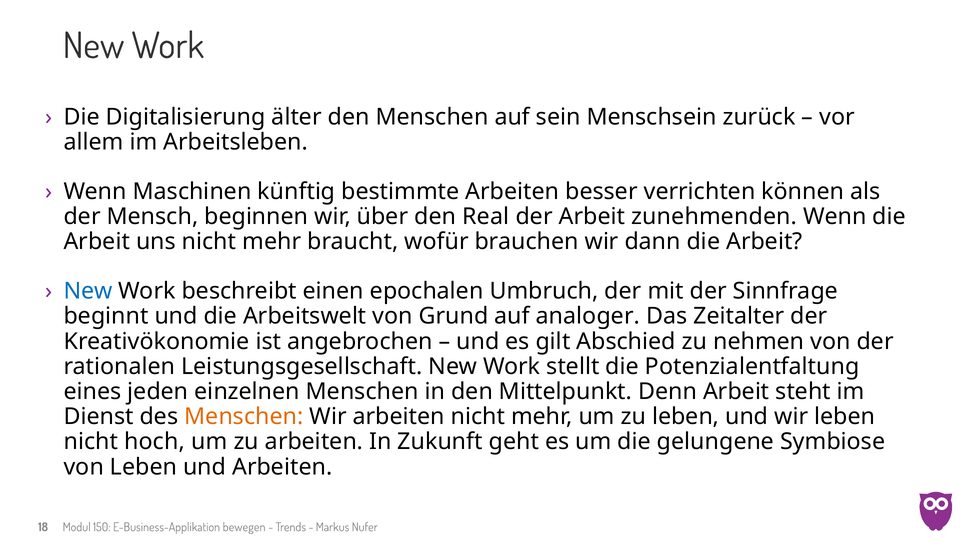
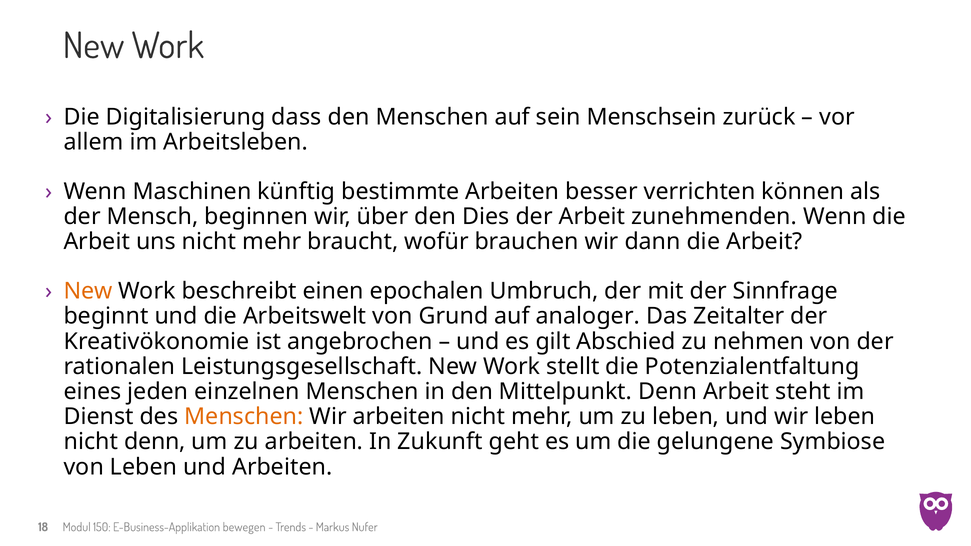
älter: älter -> dass
Real: Real -> Dies
New at (88, 291) colour: blue -> orange
nicht hoch: hoch -> denn
